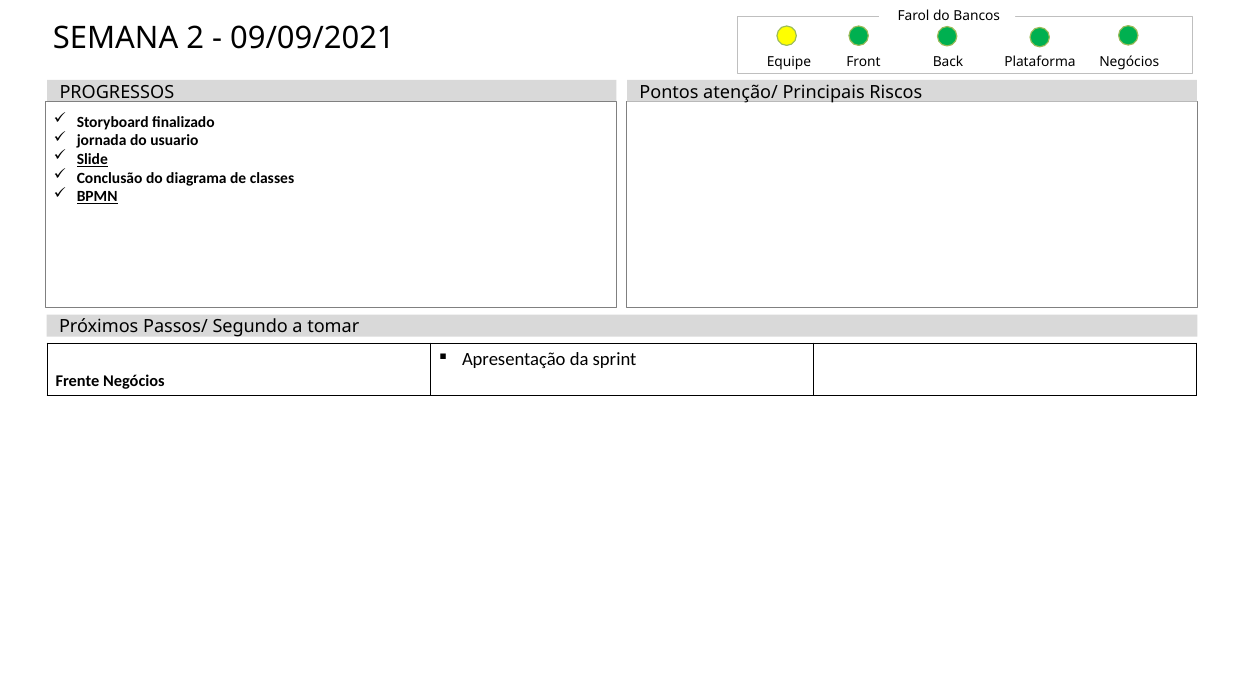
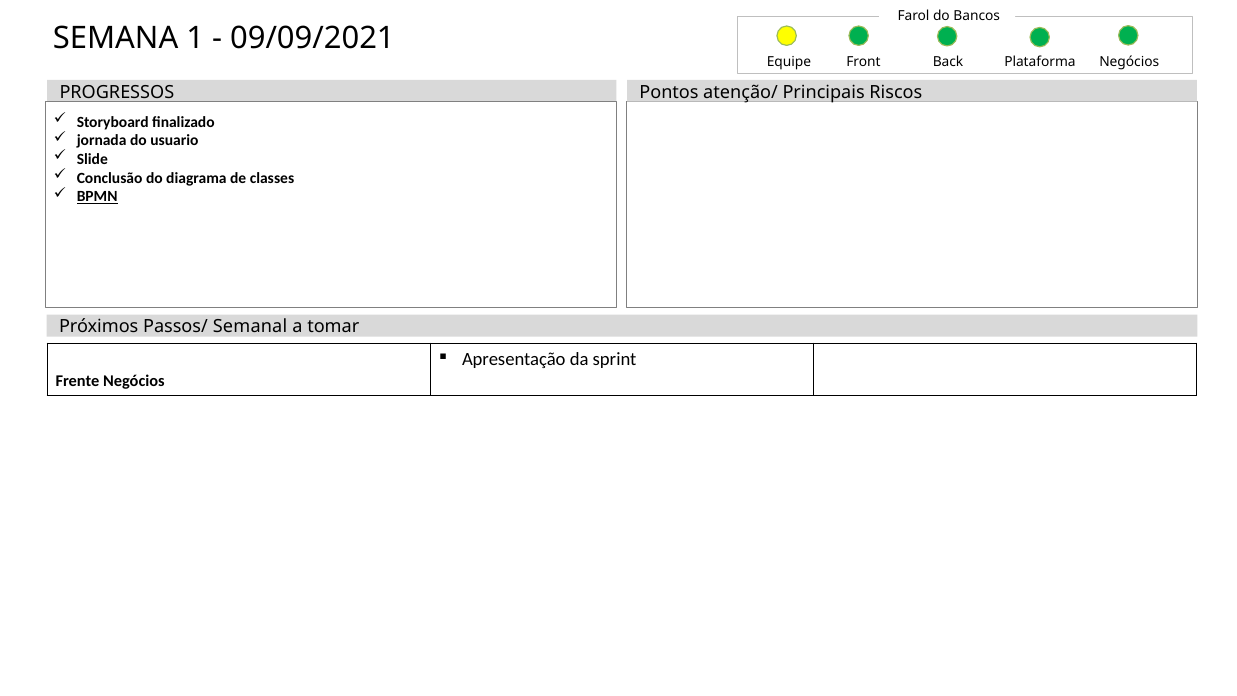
2: 2 -> 1
Slide underline: present -> none
Segundo: Segundo -> Semanal
